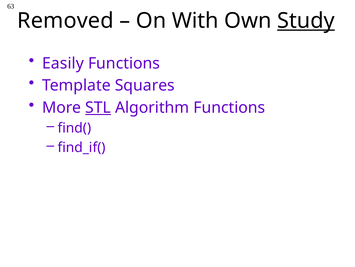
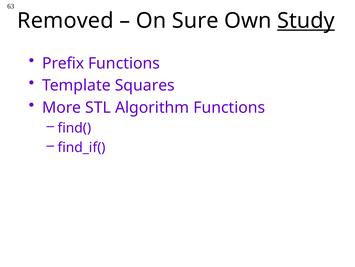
With: With -> Sure
Easily: Easily -> Prefix
STL underline: present -> none
